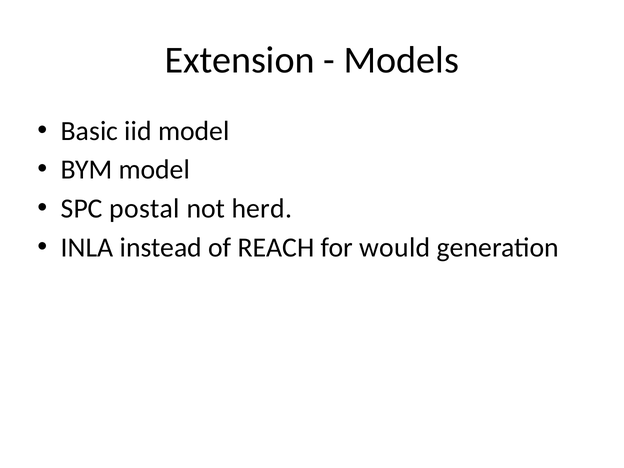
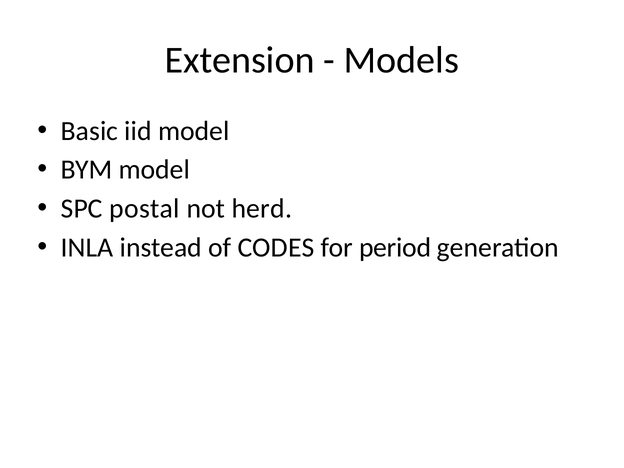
REACH: REACH -> CODES
would: would -> period
